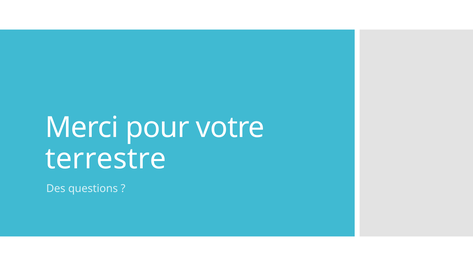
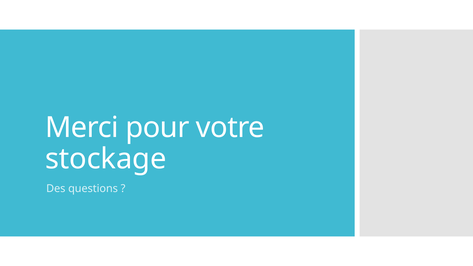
terrestre: terrestre -> stockage
